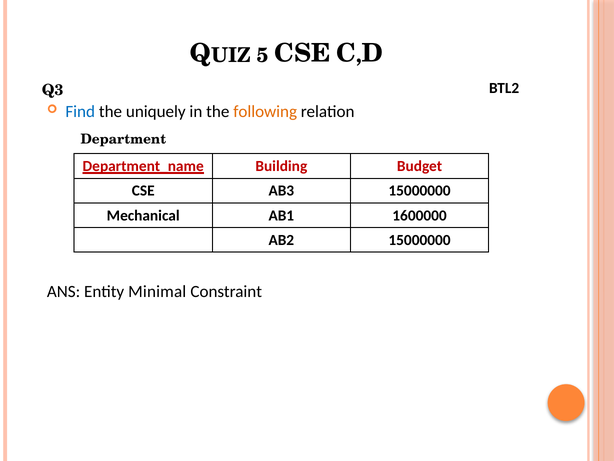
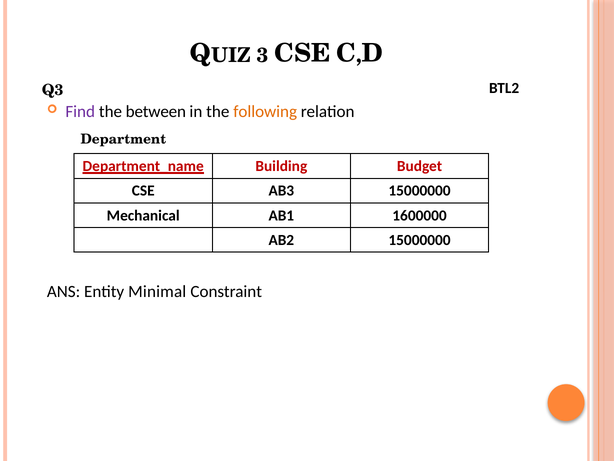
5: 5 -> 3
Find colour: blue -> purple
uniquely: uniquely -> between
